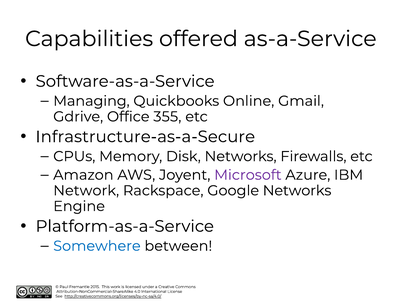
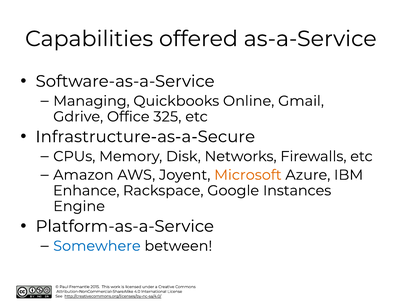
355: 355 -> 325
Microsoft colour: purple -> orange
Network: Network -> Enhance
Google Networks: Networks -> Instances
